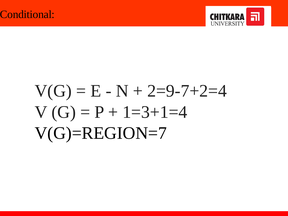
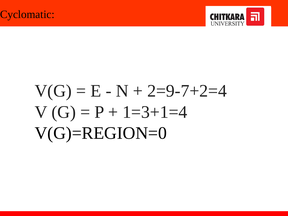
Conditional: Conditional -> Cyclomatic
V(G)=REGION=7: V(G)=REGION=7 -> V(G)=REGION=0
